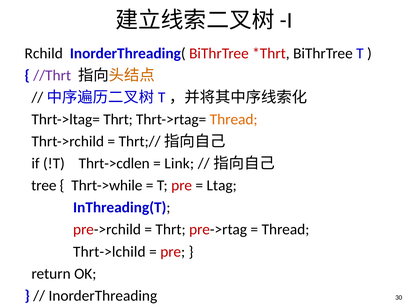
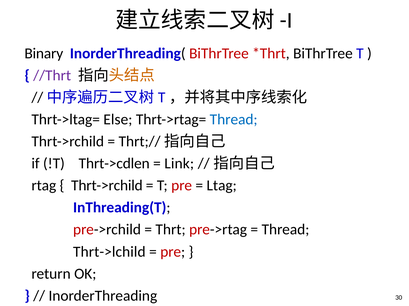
Rchild: Rchild -> Binary
Thrt->ltag= Thrt: Thrt -> Else
Thread at (234, 120) colour: orange -> blue
tree: tree -> rtag
Thrt->while at (107, 186): Thrt->while -> Thrt->rchild
